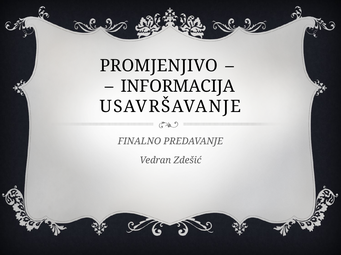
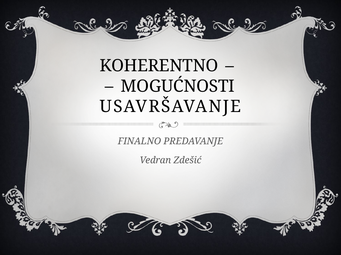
PROMJENJIVO: PROMJENJIVO -> KOHERENTNO
INFORMACIJA: INFORMACIJA -> MOGUĆNOSTI
